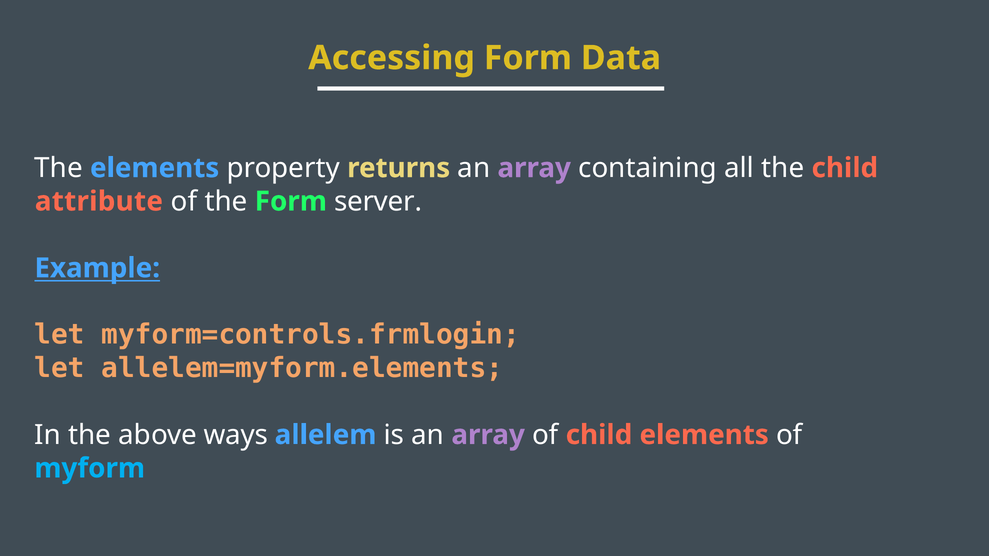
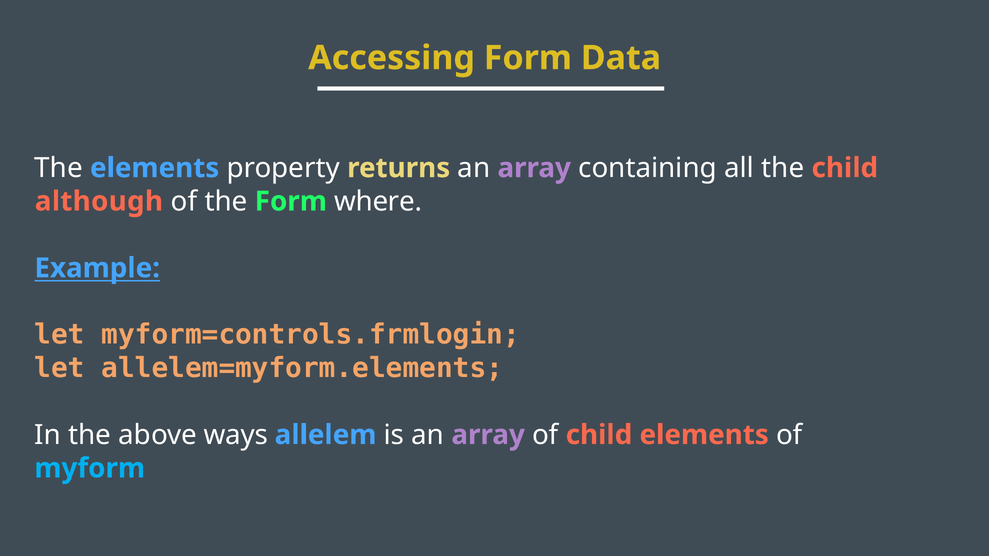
attribute: attribute -> although
server: server -> where
